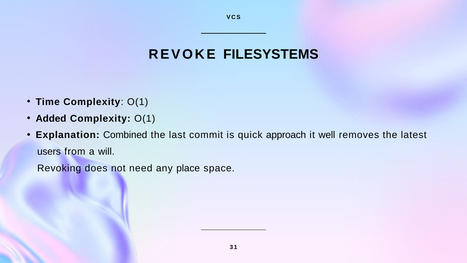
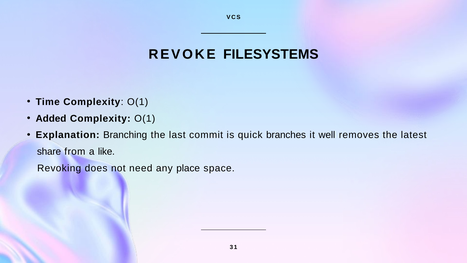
Combined: Combined -> Branching
approach: approach -> branches
users: users -> share
will: will -> like
